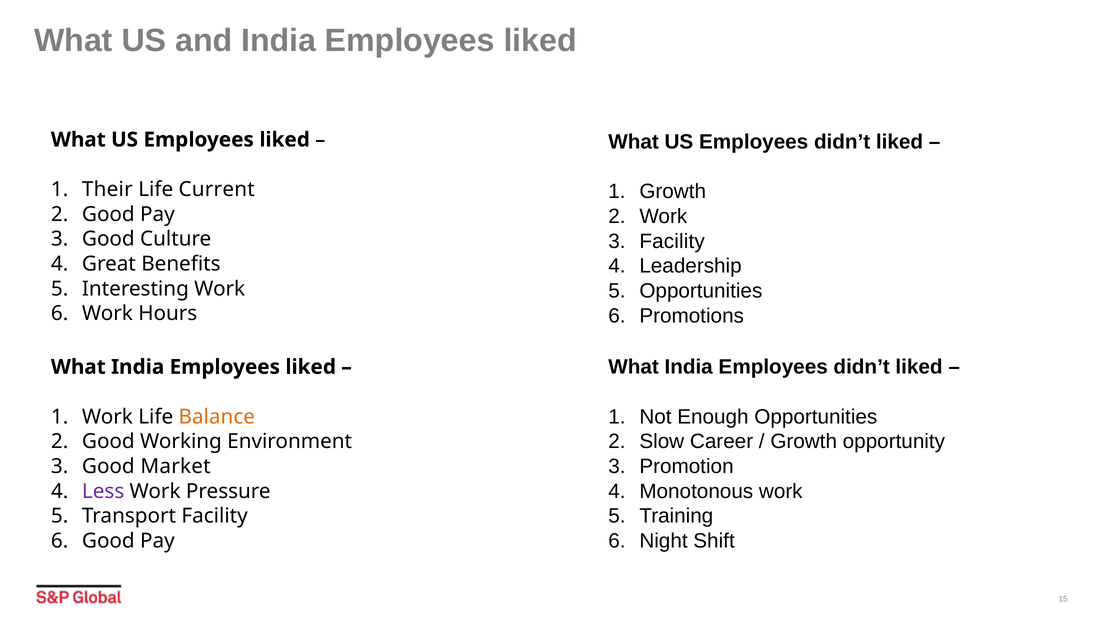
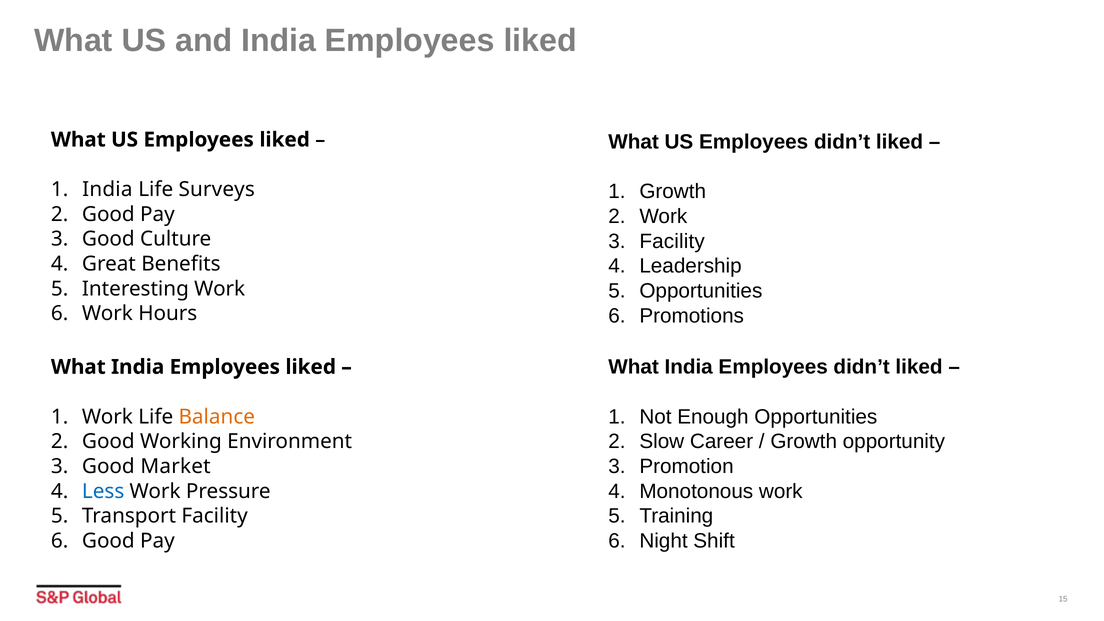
Their at (107, 189): Their -> India
Current: Current -> Surveys
Less colour: purple -> blue
